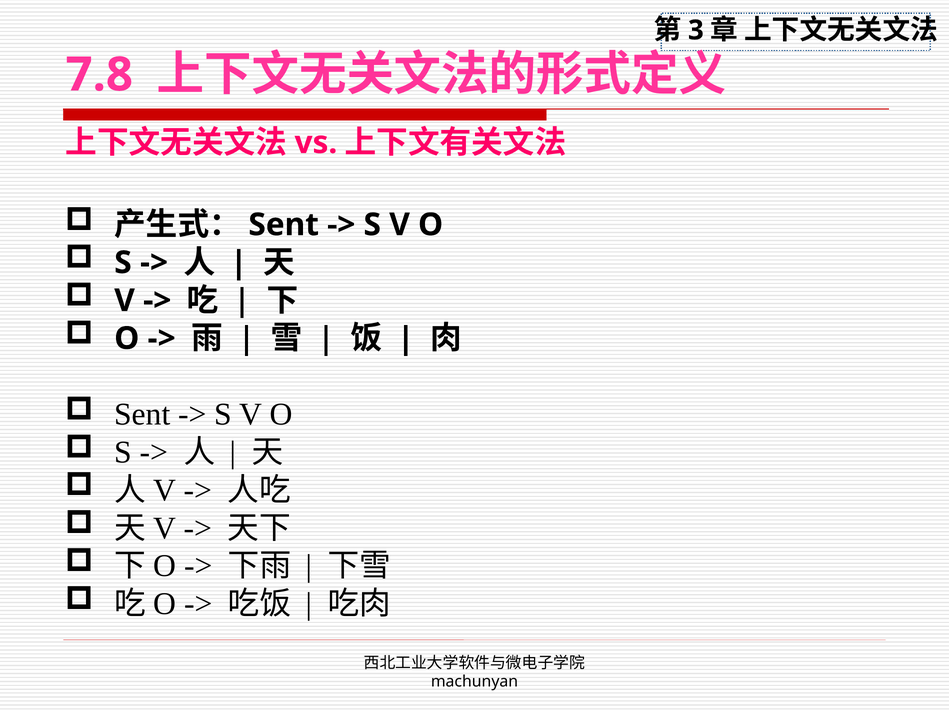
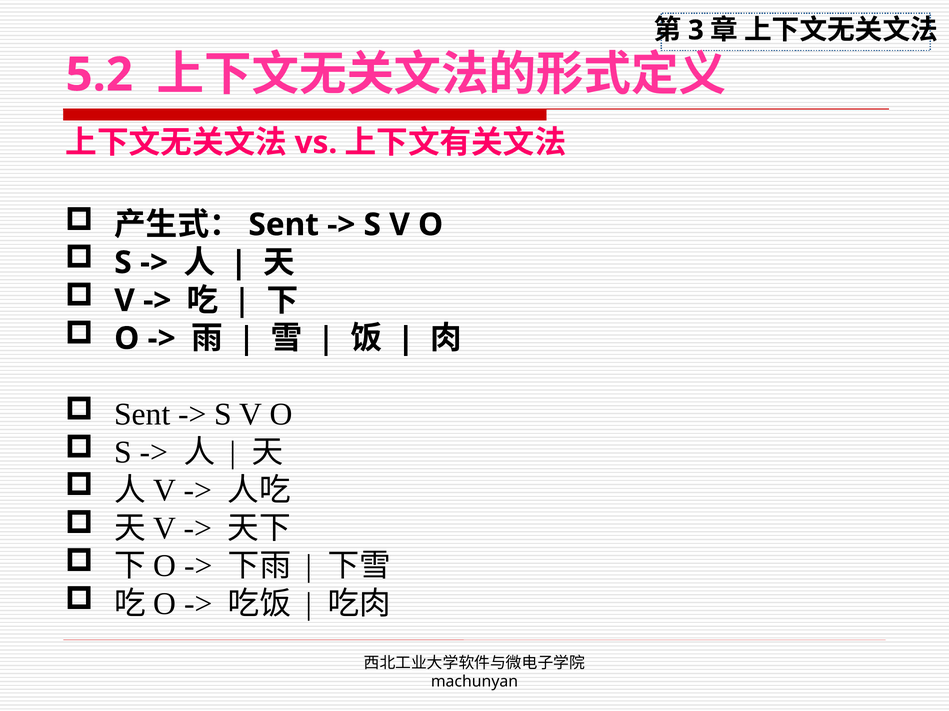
7.8: 7.8 -> 5.2
